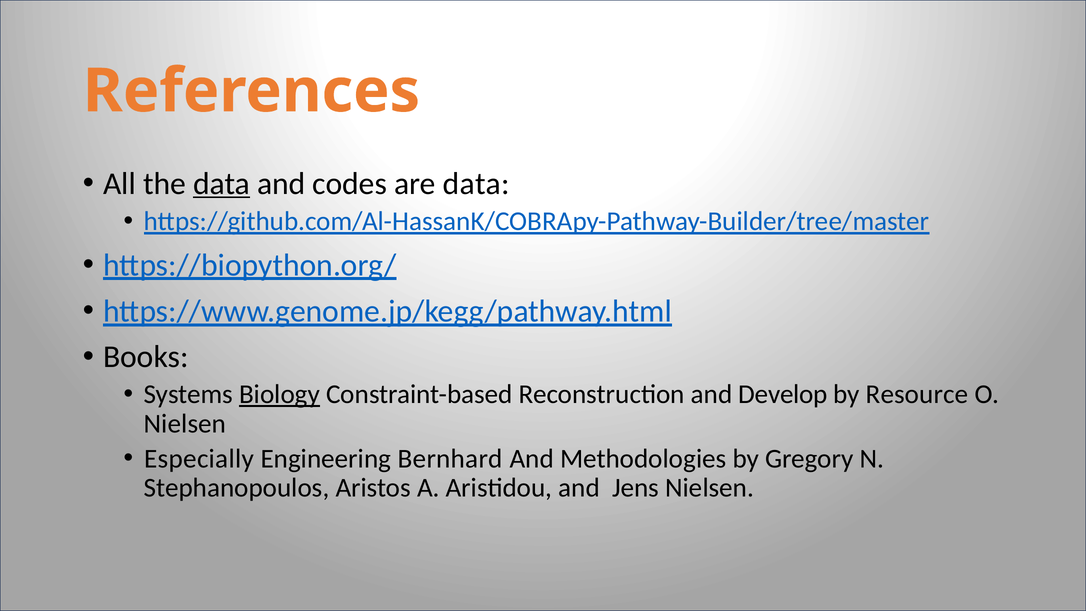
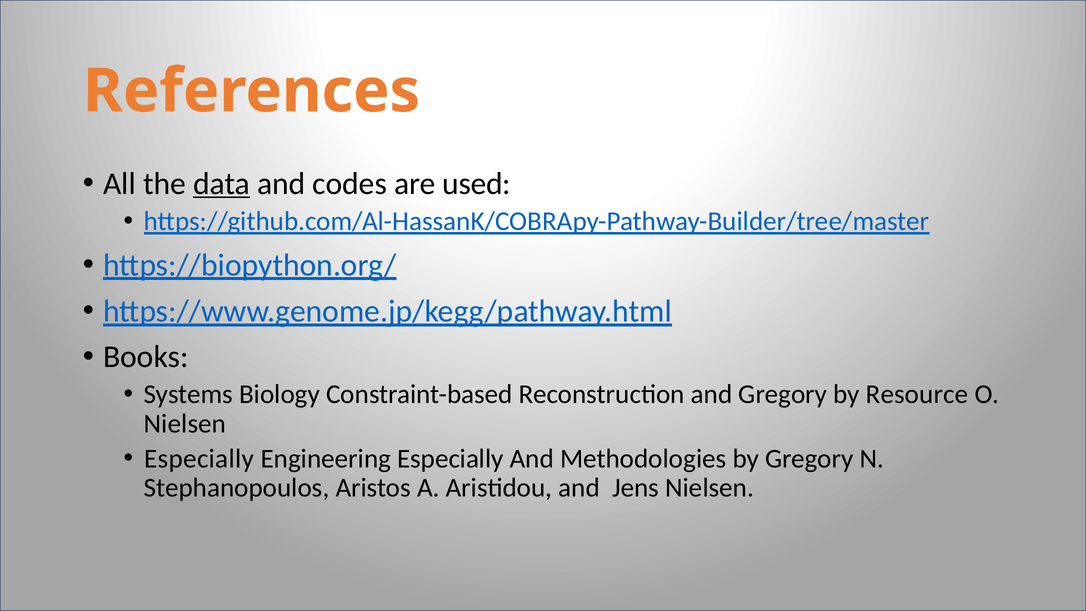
are data: data -> used
Biology underline: present -> none
and Develop: Develop -> Gregory
Engineering Bernhard: Bernhard -> Especially
